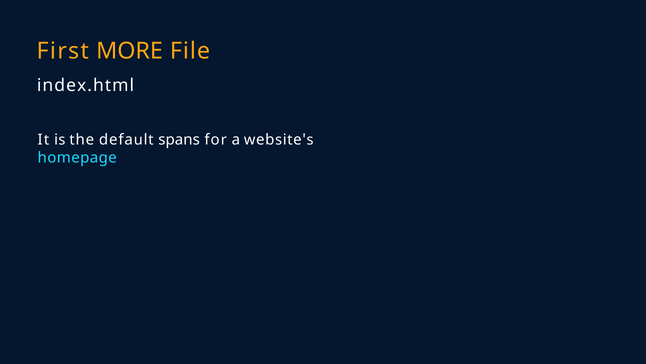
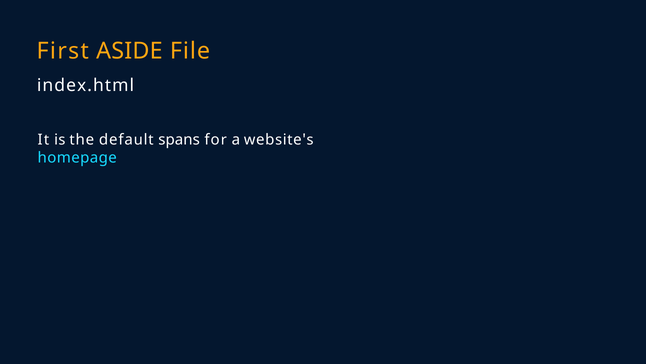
MORE: MORE -> ASIDE
